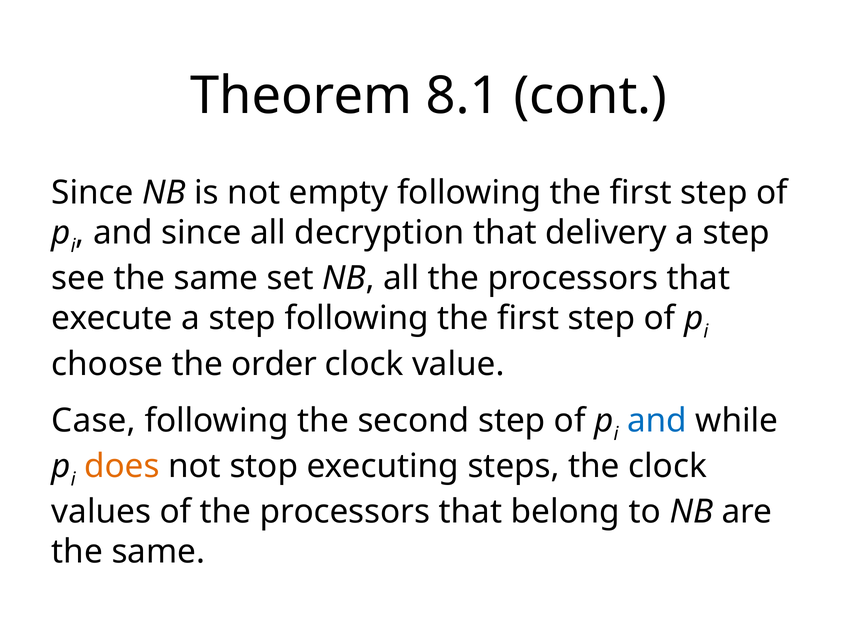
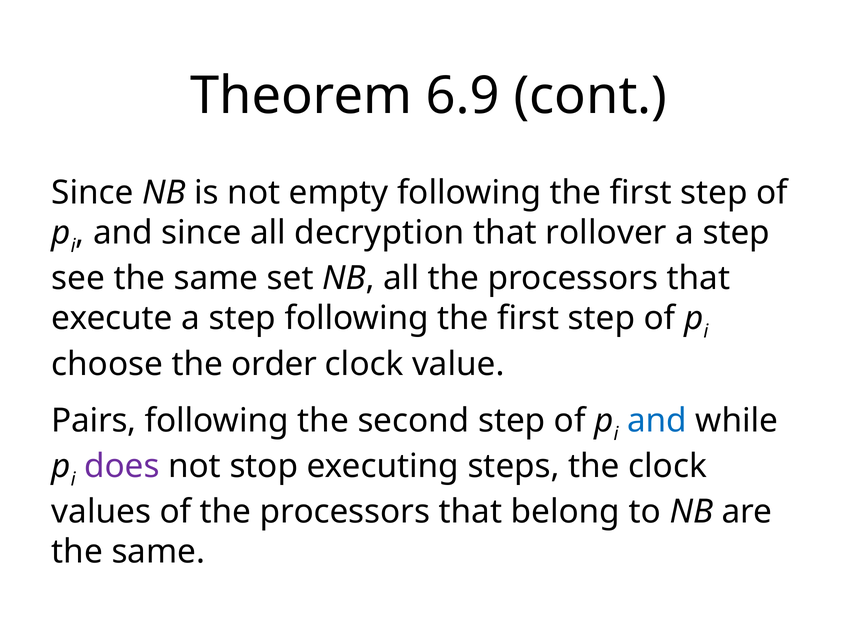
8.1: 8.1 -> 6.9
delivery: delivery -> rollover
Case: Case -> Pairs
does colour: orange -> purple
